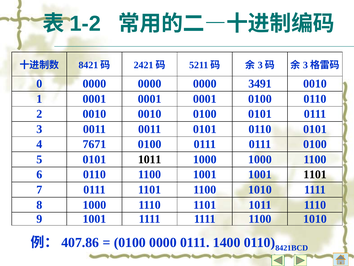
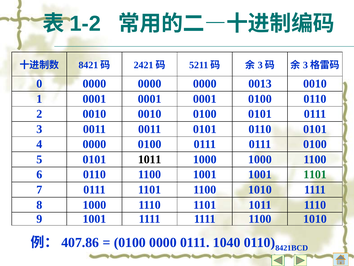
3491: 3491 -> 0013
4 7671: 7671 -> 0000
1101 at (315, 174) colour: black -> green
1400: 1400 -> 1040
